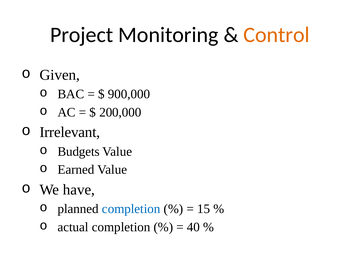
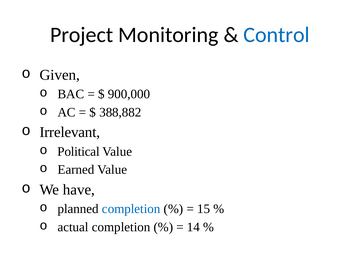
Control colour: orange -> blue
200,000: 200,000 -> 388,882
Budgets: Budgets -> Political
40: 40 -> 14
